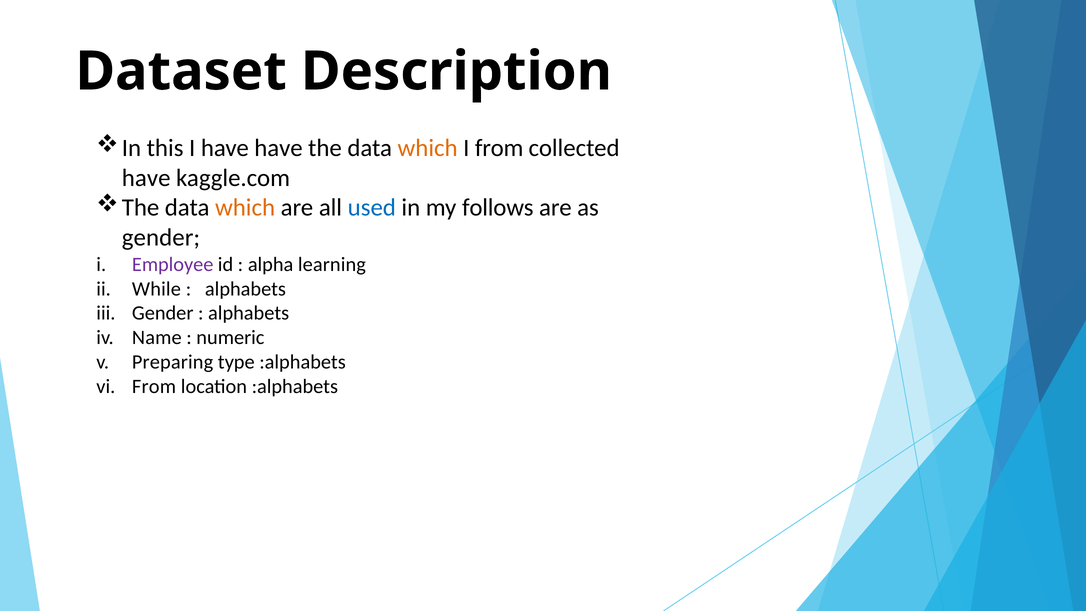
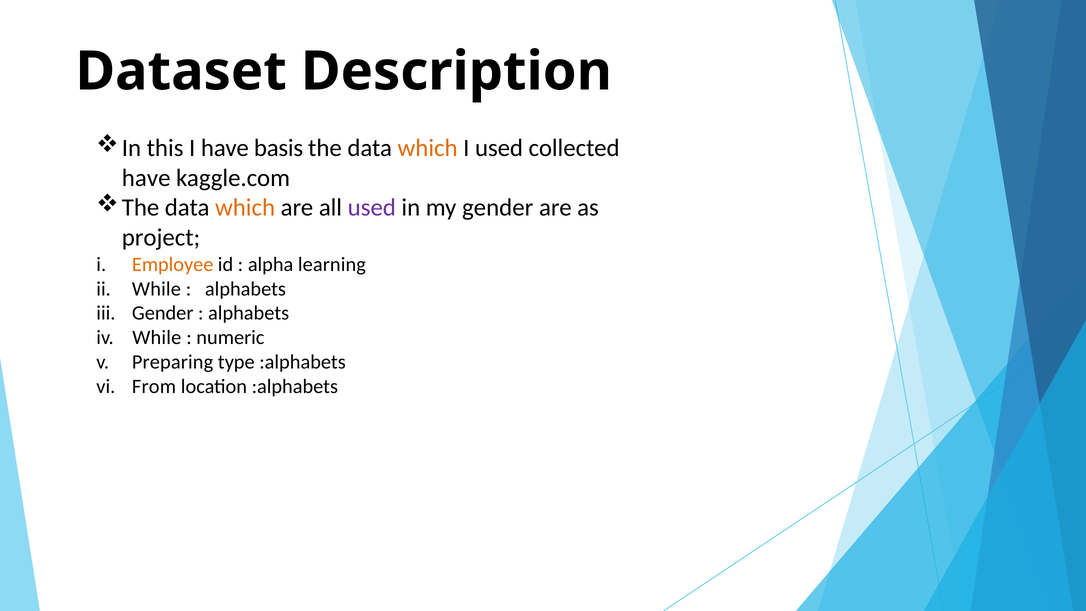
have have: have -> basis
I from: from -> used
used at (372, 208) colour: blue -> purple
my follows: follows -> gender
gender at (161, 237): gender -> project
Employee colour: purple -> orange
Name at (157, 338): Name -> While
